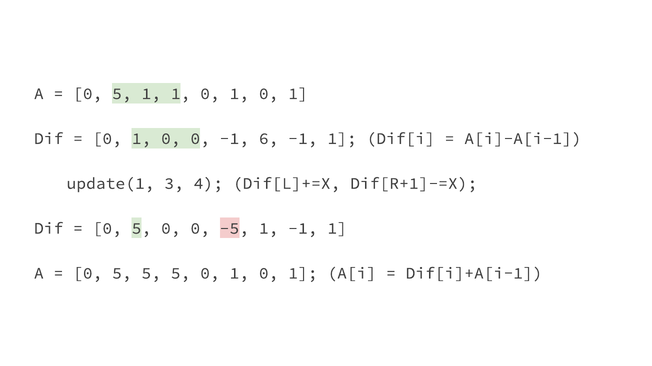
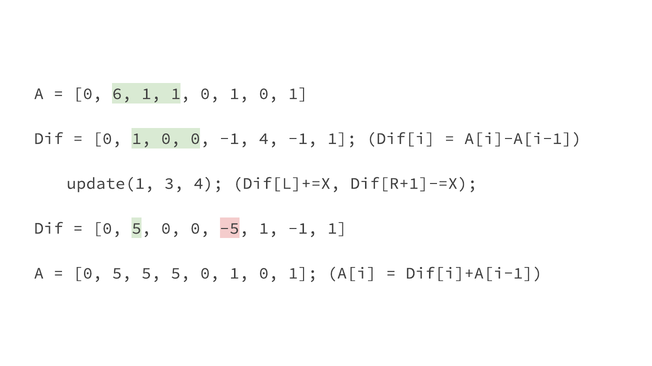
5 at (122, 94): 5 -> 6
-1 6: 6 -> 4
